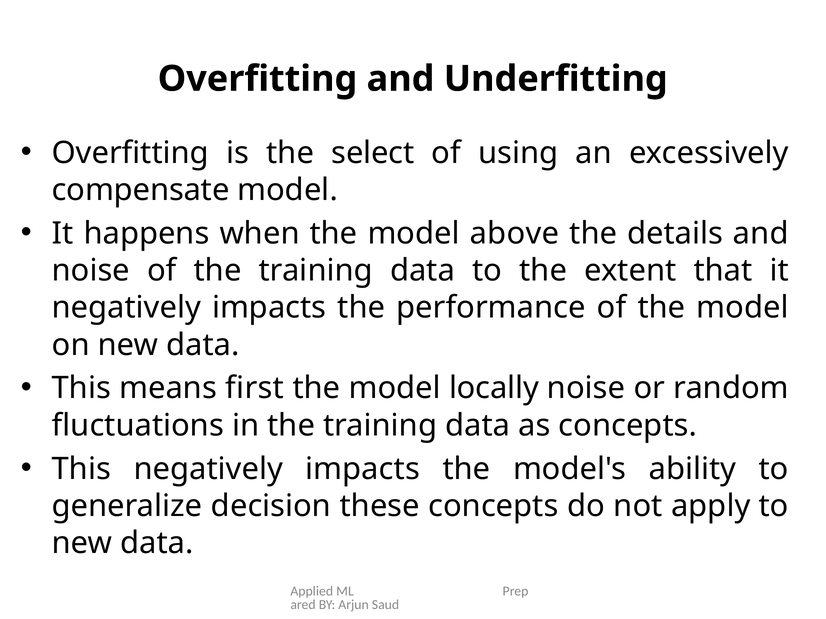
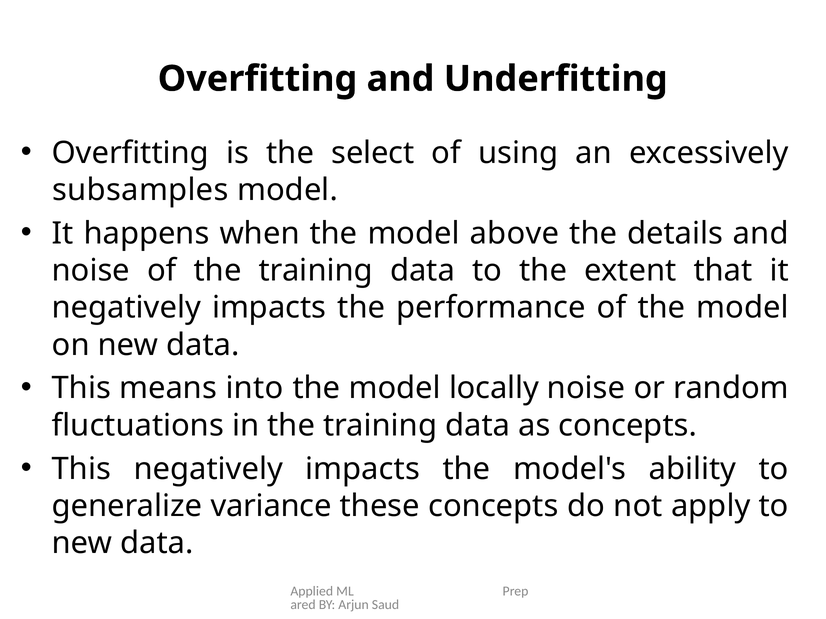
compensate: compensate -> subsamples
first: first -> into
decision: decision -> variance
